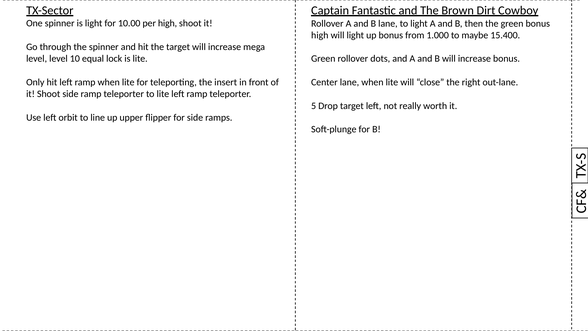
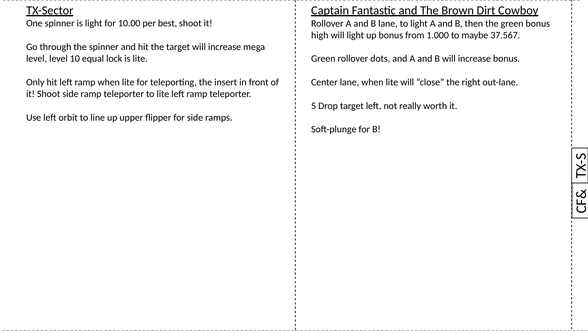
per high: high -> best
15.400: 15.400 -> 37.567
